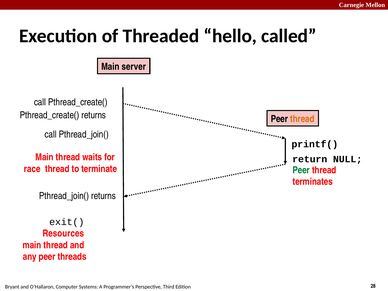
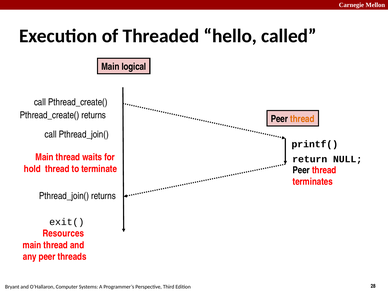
server: server -> logical
race: race -> hold
Peer at (301, 170) colour: green -> black
